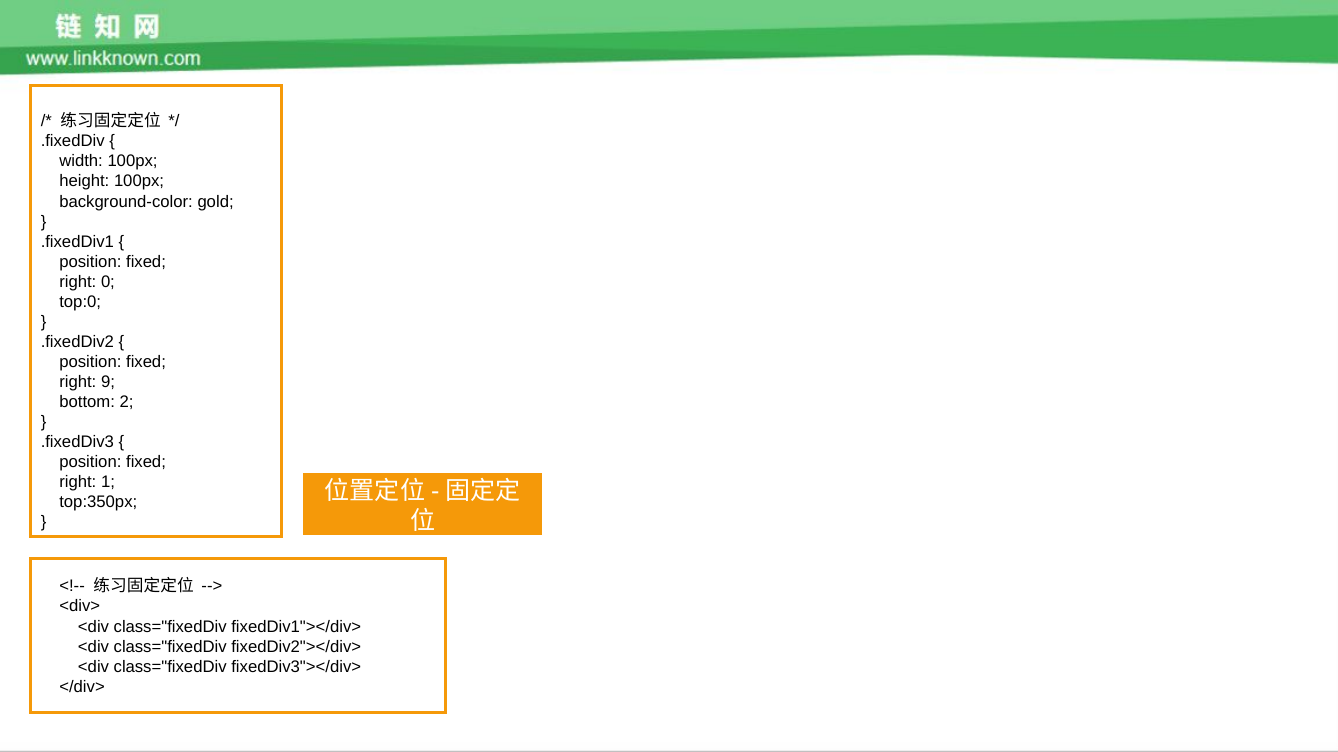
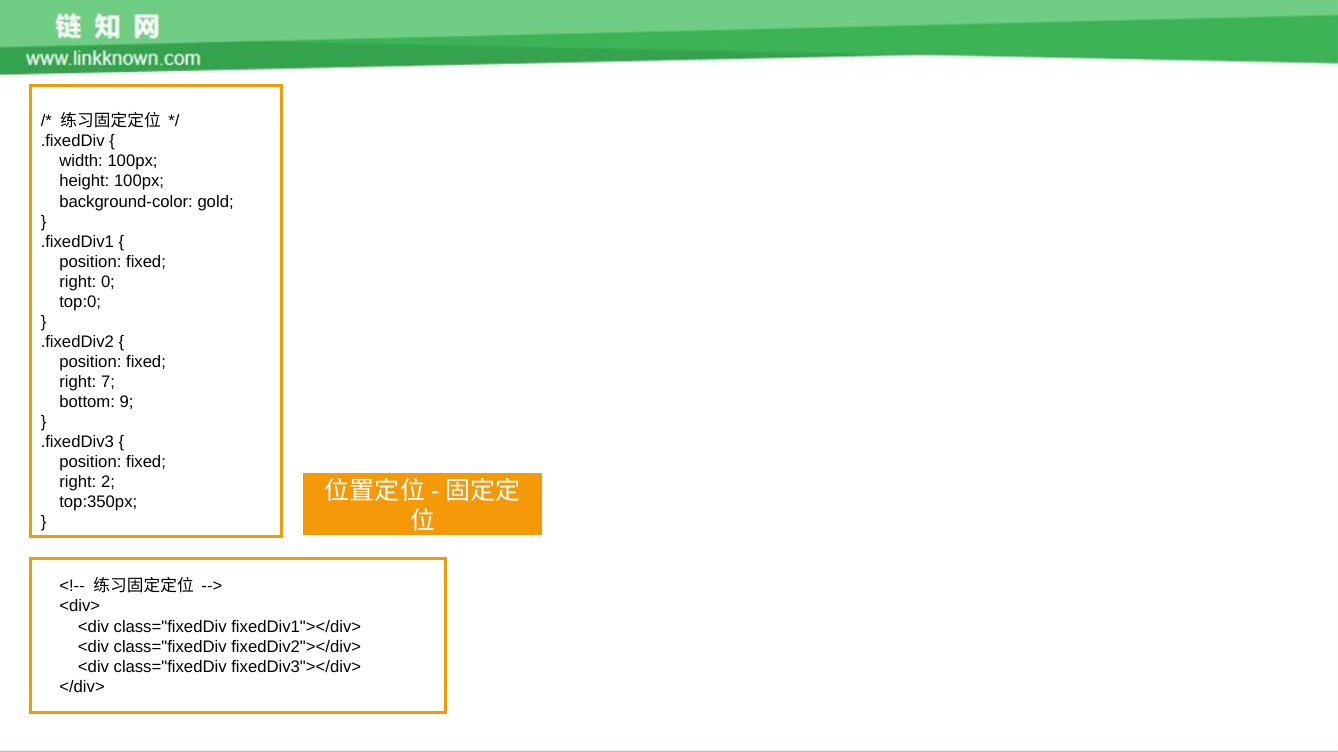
9: 9 -> 7
2: 2 -> 9
1: 1 -> 2
